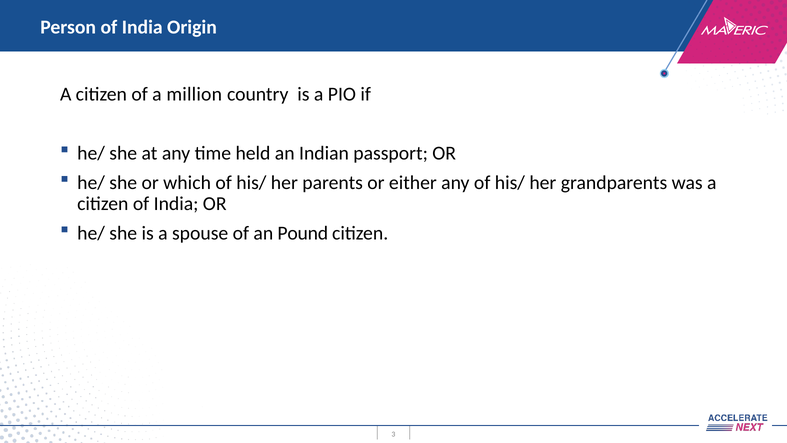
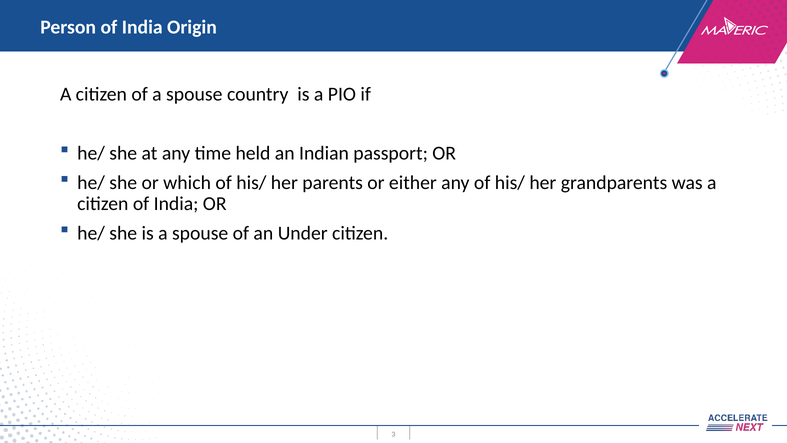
of a million: million -> spouse
Pound: Pound -> Under
